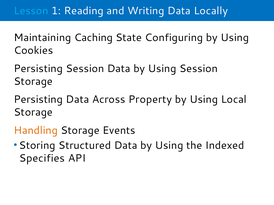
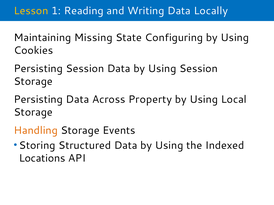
Lesson colour: light blue -> yellow
Caching: Caching -> Missing
Specifies: Specifies -> Locations
